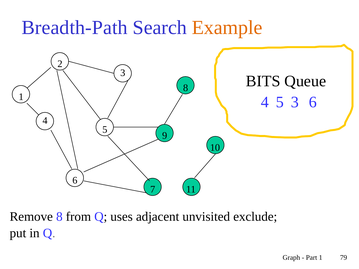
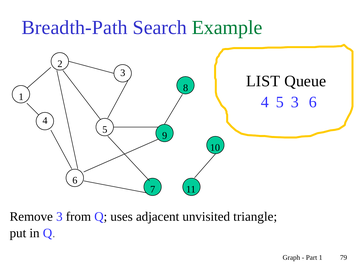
Example colour: orange -> green
BITS: BITS -> LIST
Remove 8: 8 -> 3
exclude: exclude -> triangle
